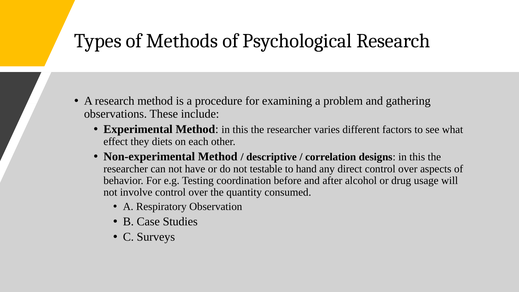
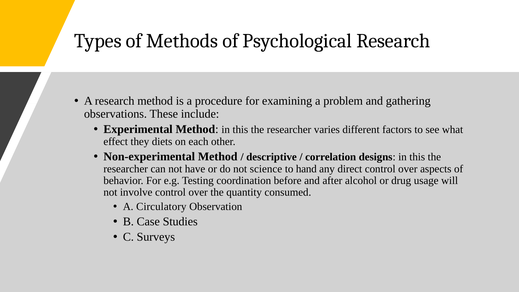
testable: testable -> science
Respiratory: Respiratory -> Circulatory
